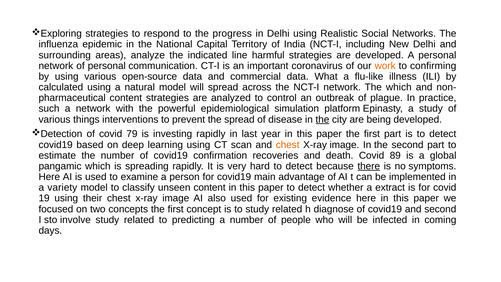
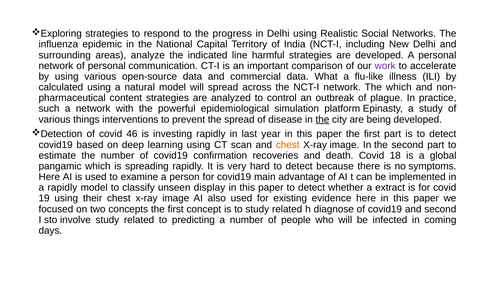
coronavirus: coronavirus -> comparison
work colour: orange -> purple
confirming: confirming -> accelerate
79: 79 -> 46
89: 89 -> 18
there underline: present -> none
a variety: variety -> rapidly
unseen content: content -> display
